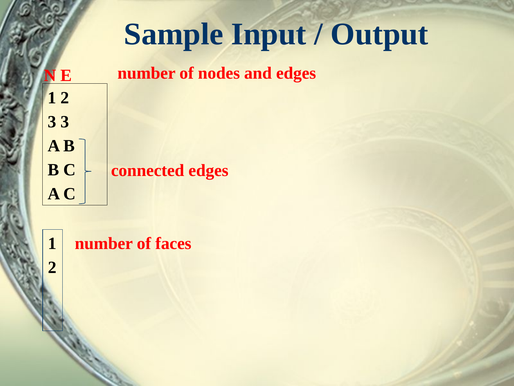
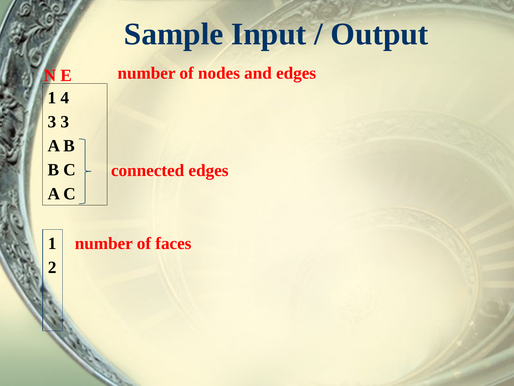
2 at (65, 98): 2 -> 4
